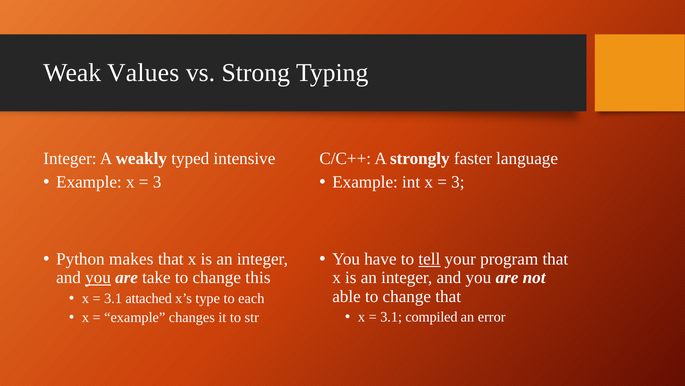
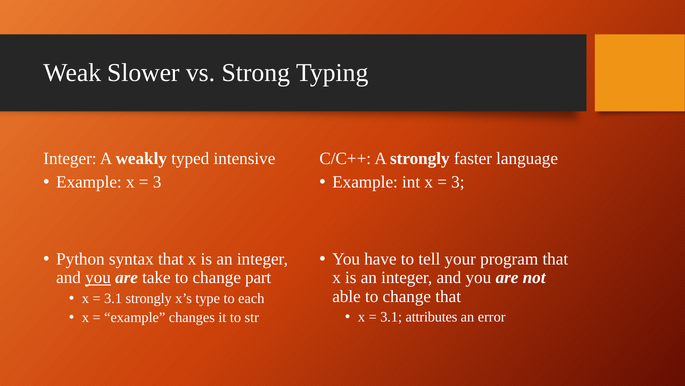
Values: Values -> Slower
makes: makes -> syntax
tell underline: present -> none
this: this -> part
3.1 attached: attached -> strongly
compiled: compiled -> attributes
